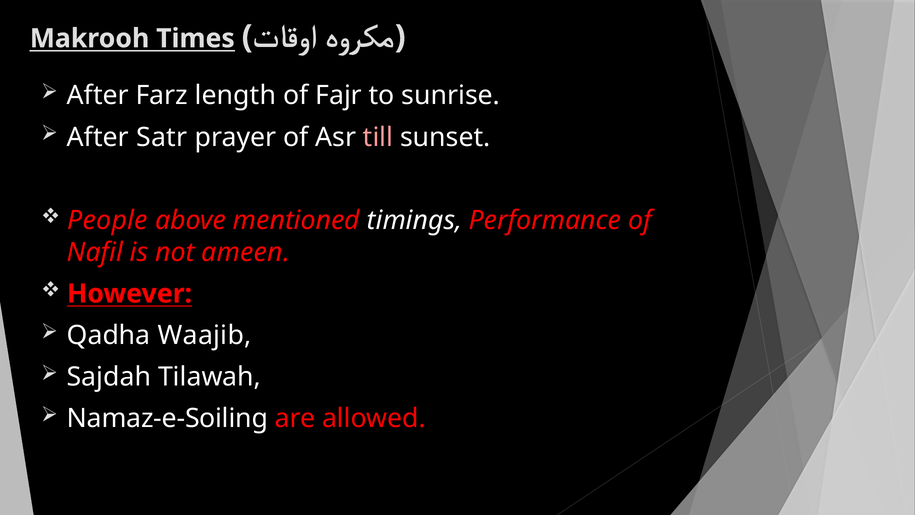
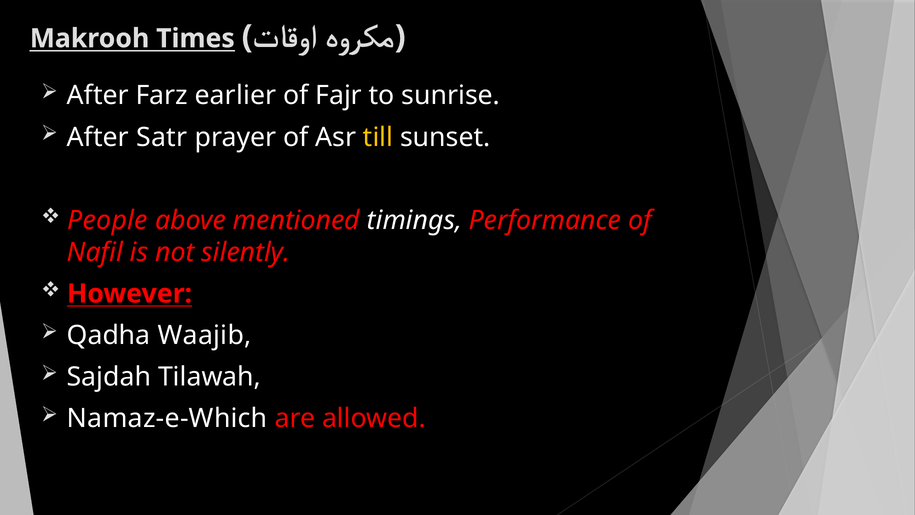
length: length -> earlier
till colour: pink -> yellow
ameen: ameen -> silently
Namaz-e-Soiling: Namaz-e-Soiling -> Namaz-e-Which
